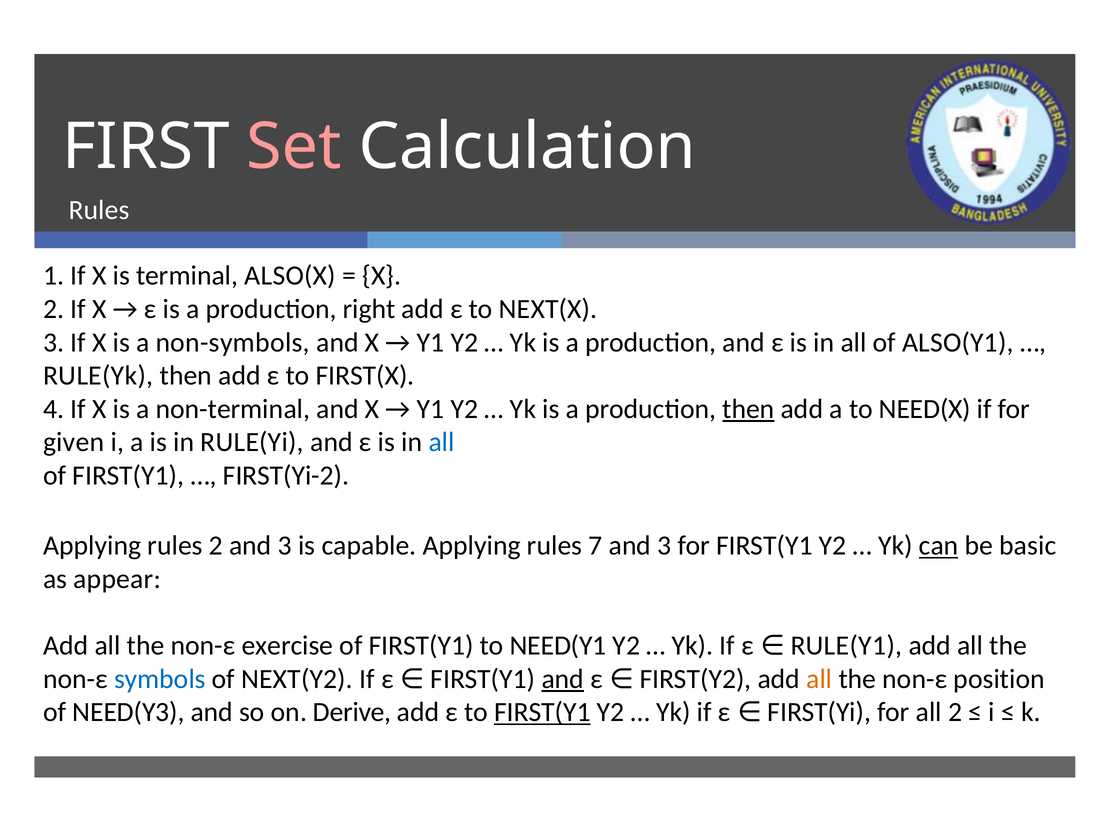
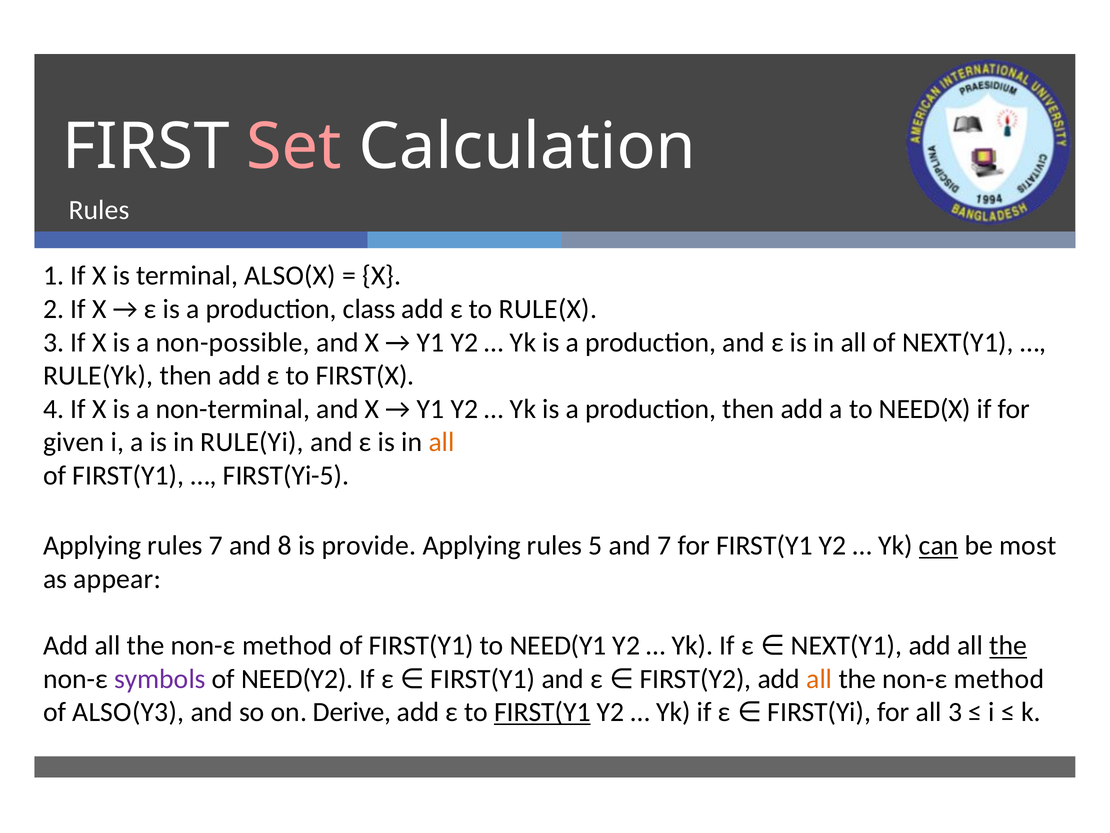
right: right -> class
NEXT(X: NEXT(X -> RULE(X
non-symbols: non-symbols -> non-possible
of ALSO(Y1: ALSO(Y1 -> NEXT(Y1
then at (748, 409) underline: present -> none
all at (442, 442) colour: blue -> orange
FIRST(Yi-2: FIRST(Yi-2 -> FIRST(Yi-5
rules 2: 2 -> 7
3 at (285, 545): 3 -> 8
capable: capable -> provide
7: 7 -> 5
3 at (664, 545): 3 -> 7
basic: basic -> most
exercise at (287, 645): exercise -> method
ε RULE(Y1: RULE(Y1 -> NEXT(Y1
the at (1008, 645) underline: none -> present
symbols colour: blue -> purple
NEXT(Y2: NEXT(Y2 -> NEED(Y2
and at (563, 679) underline: present -> none
position at (999, 679): position -> method
NEED(Y3: NEED(Y3 -> ALSO(Y3
all 2: 2 -> 3
